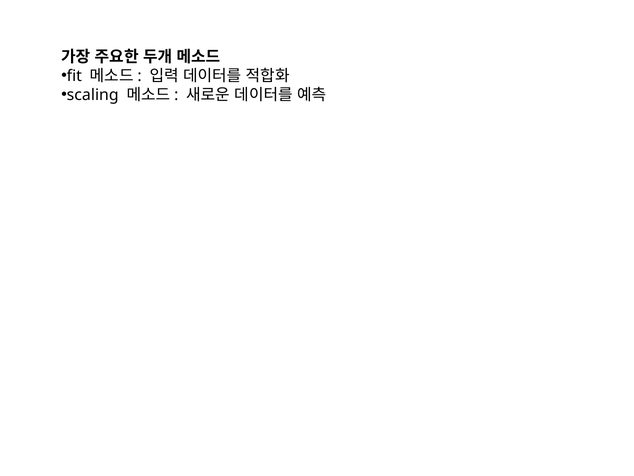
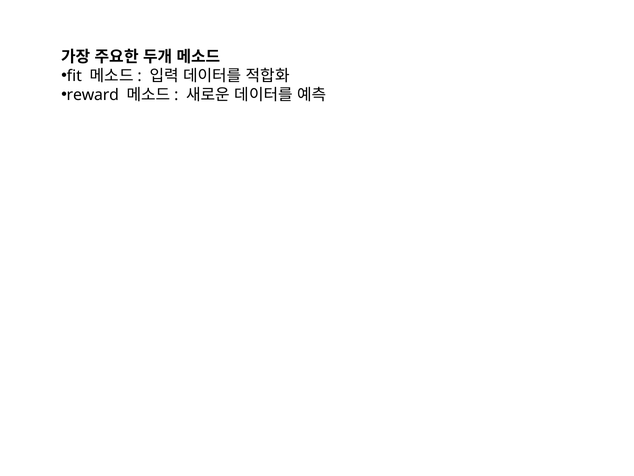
scaling: scaling -> reward
